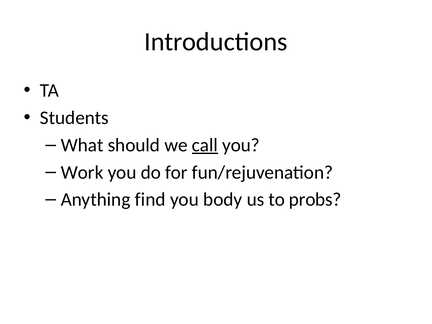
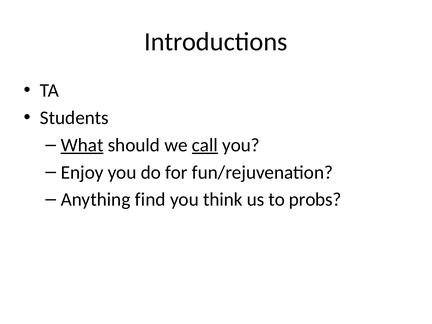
What underline: none -> present
Work: Work -> Enjoy
body: body -> think
